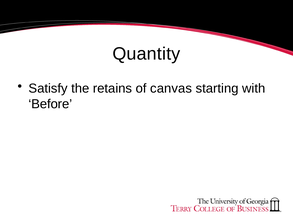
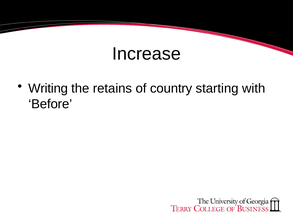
Quantity: Quantity -> Increase
Satisfy: Satisfy -> Writing
canvas: canvas -> country
